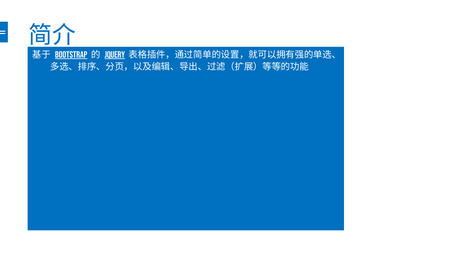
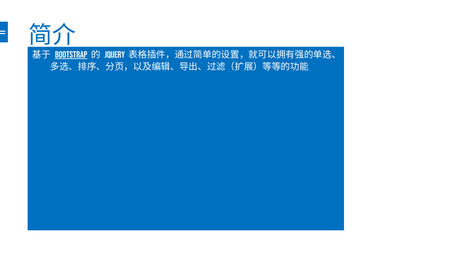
jQuery underline: present -> none
